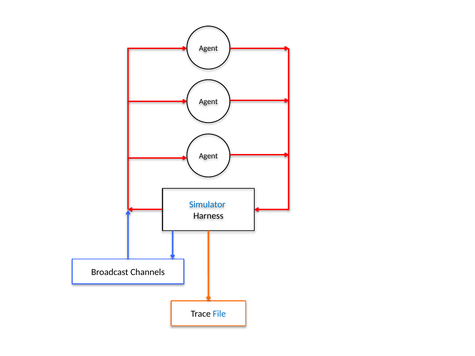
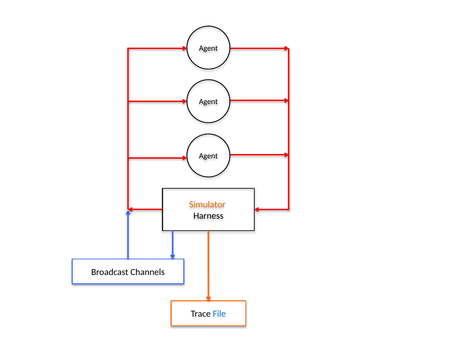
Simulator colour: blue -> orange
